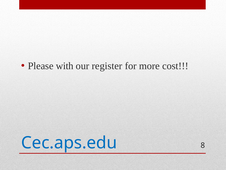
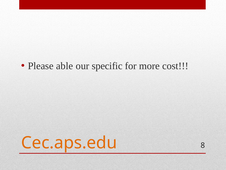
with: with -> able
register: register -> specific
Cec.aps.edu colour: blue -> orange
